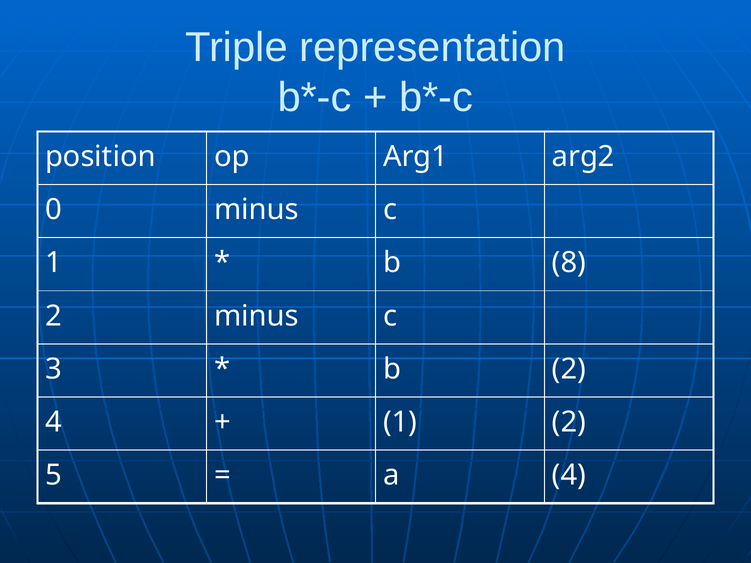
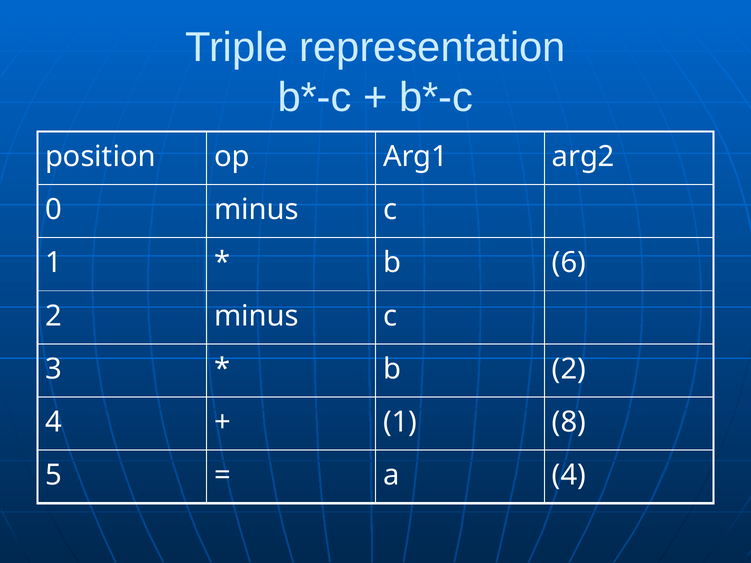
8: 8 -> 6
1 2: 2 -> 8
